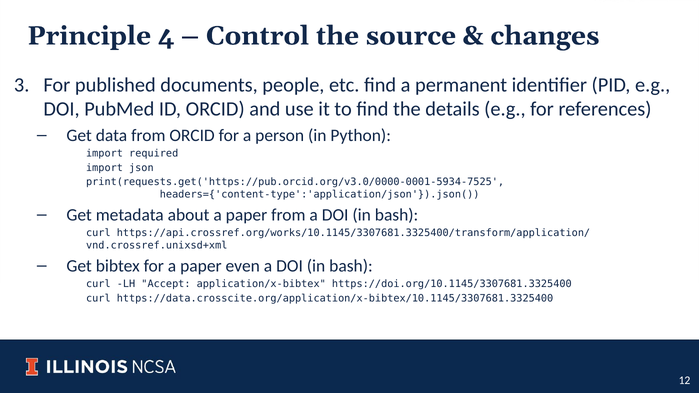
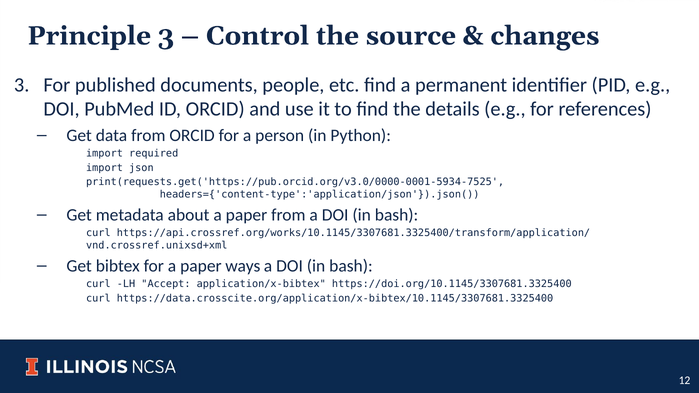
Principle 4: 4 -> 3
even: even -> ways
